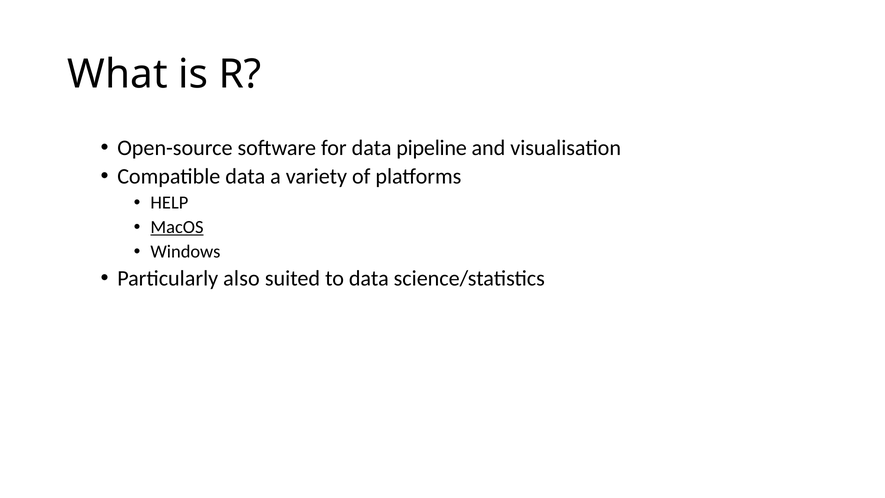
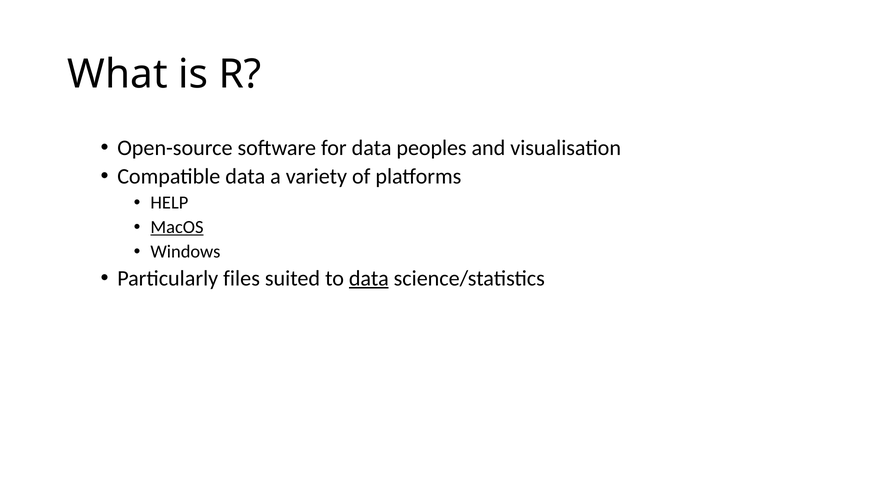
pipeline: pipeline -> peoples
also: also -> files
data at (369, 278) underline: none -> present
